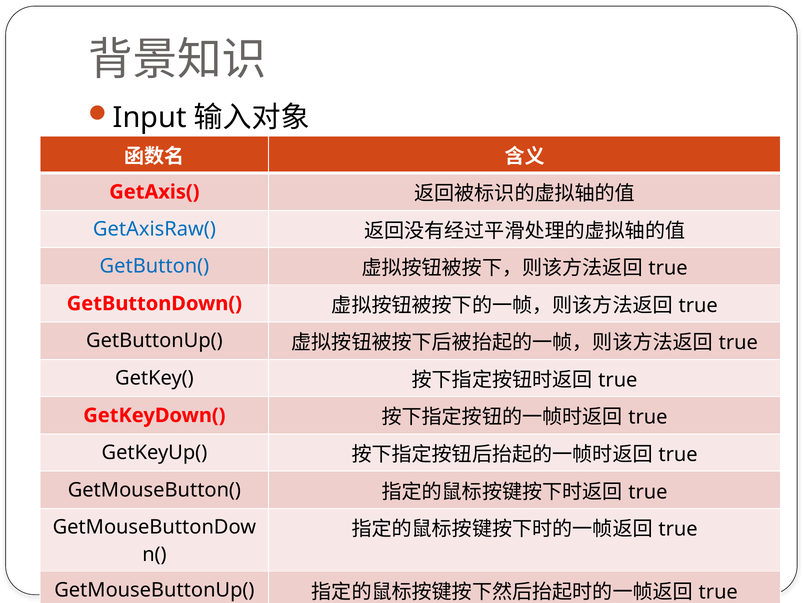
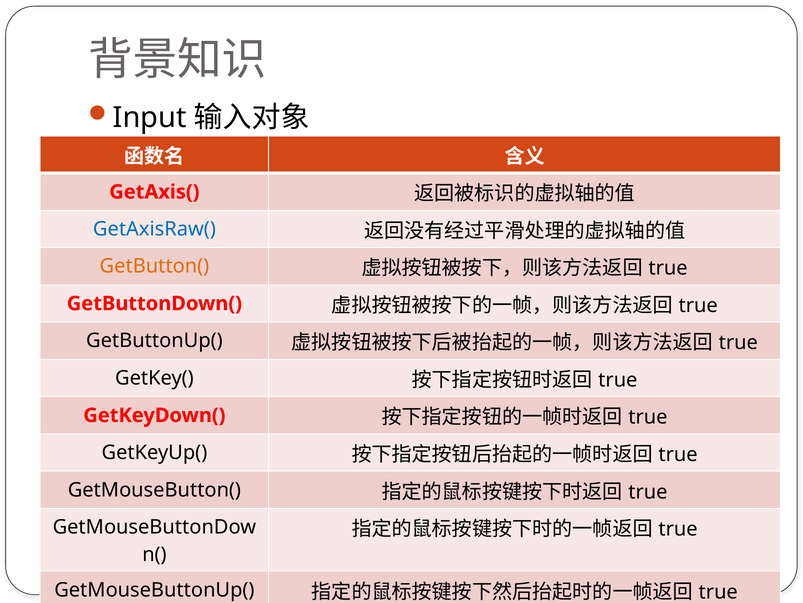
GetButton( colour: blue -> orange
